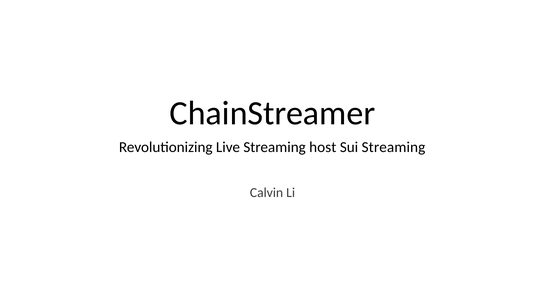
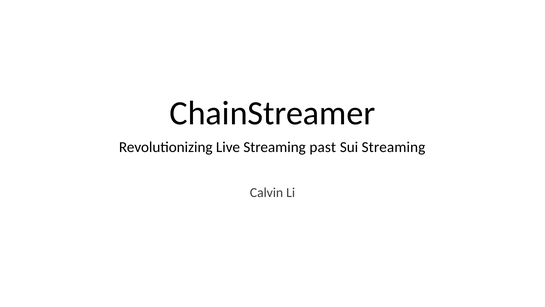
host: host -> past
